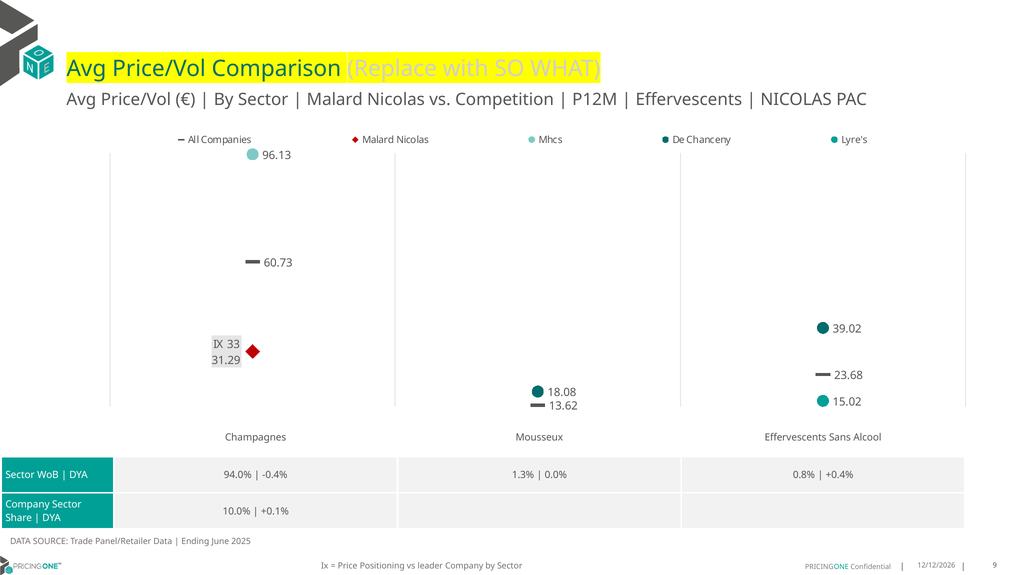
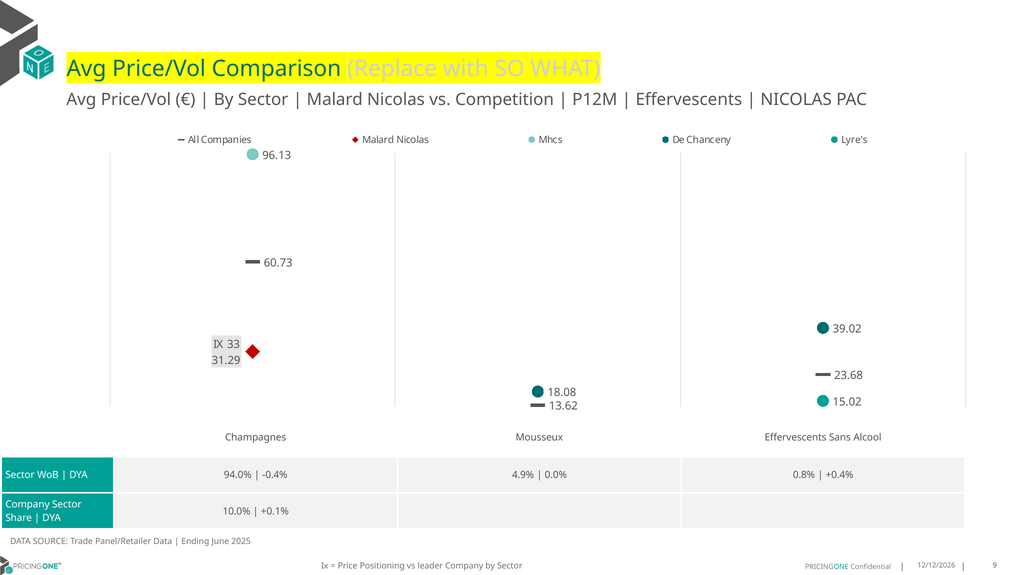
1.3%: 1.3% -> 4.9%
